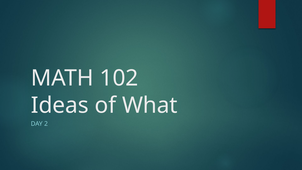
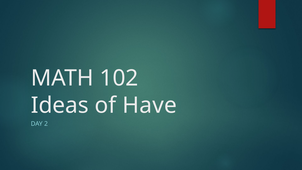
What: What -> Have
